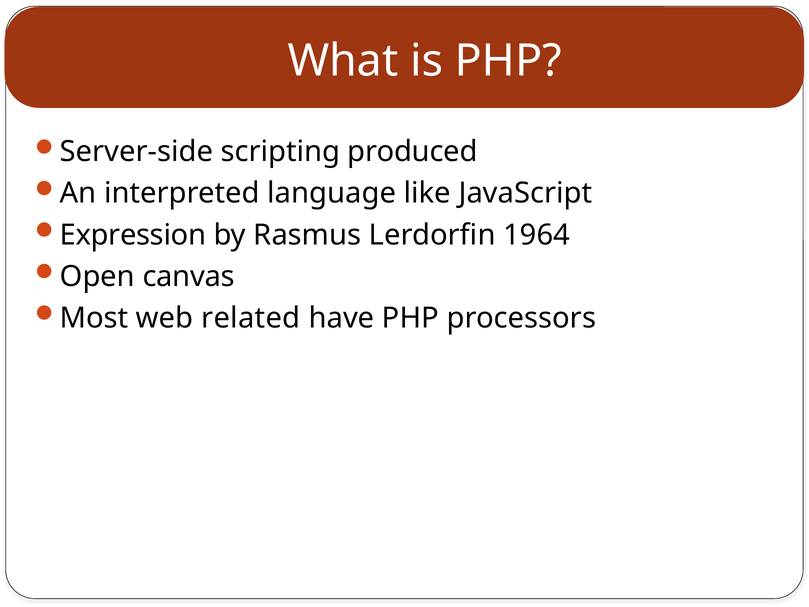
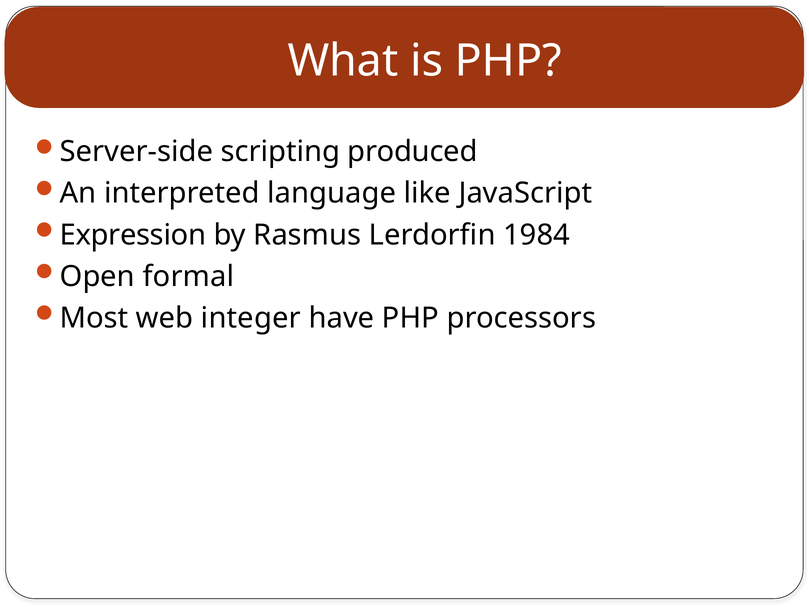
1964: 1964 -> 1984
canvas: canvas -> formal
related: related -> integer
